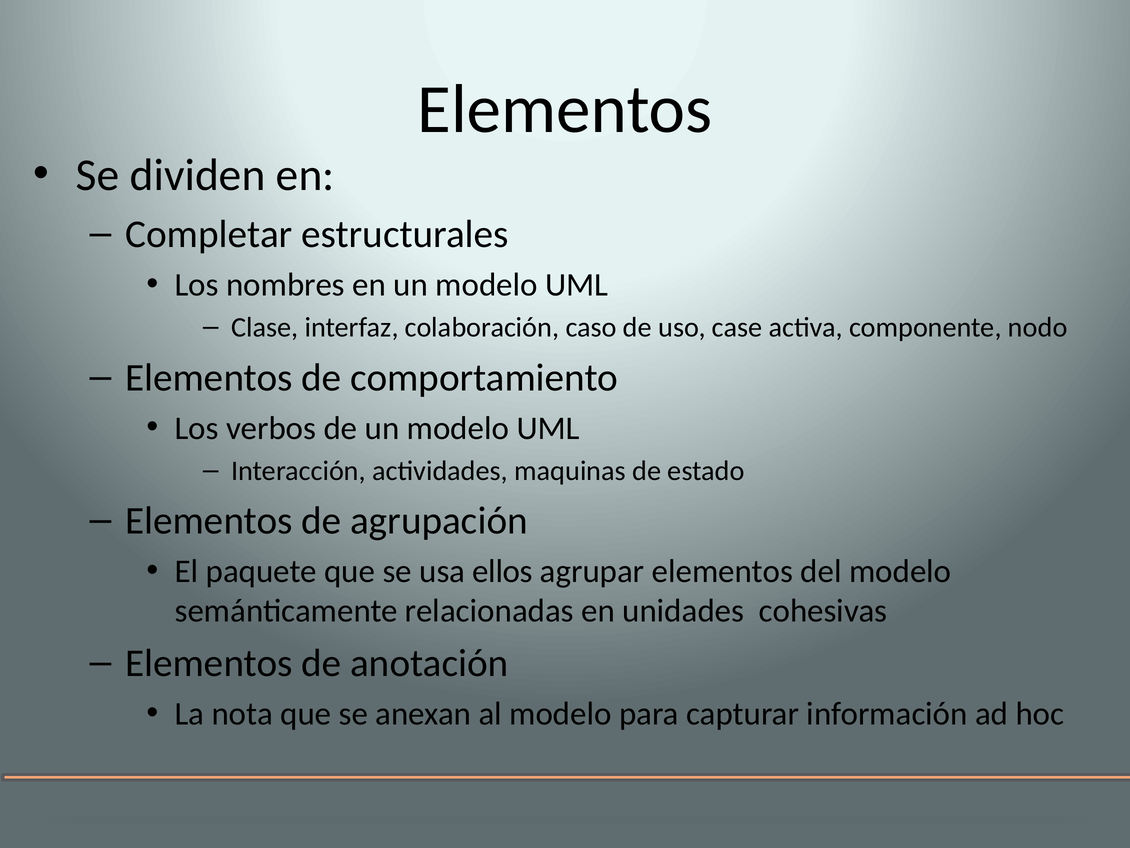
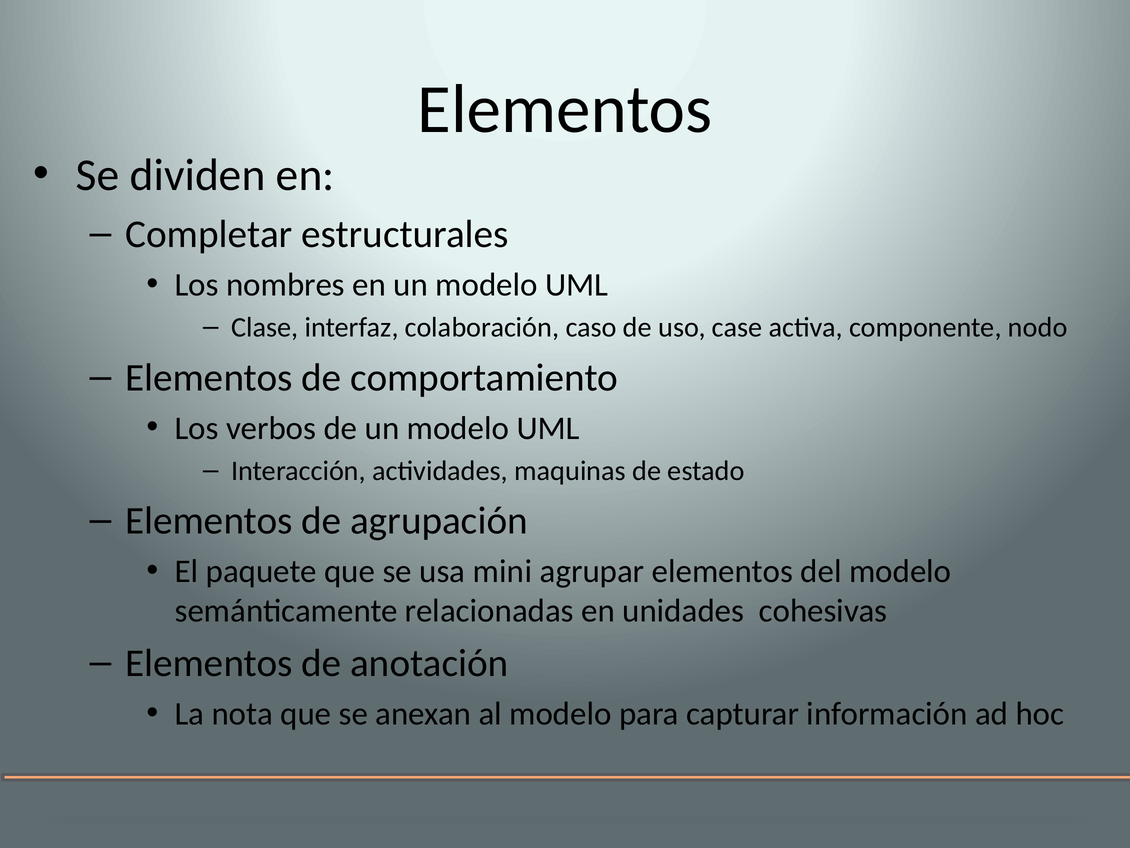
ellos: ellos -> mini
